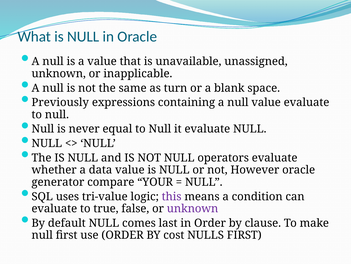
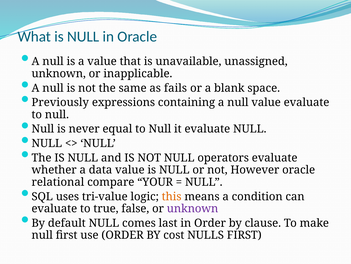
turn: turn -> fails
generator: generator -> relational
this colour: purple -> orange
